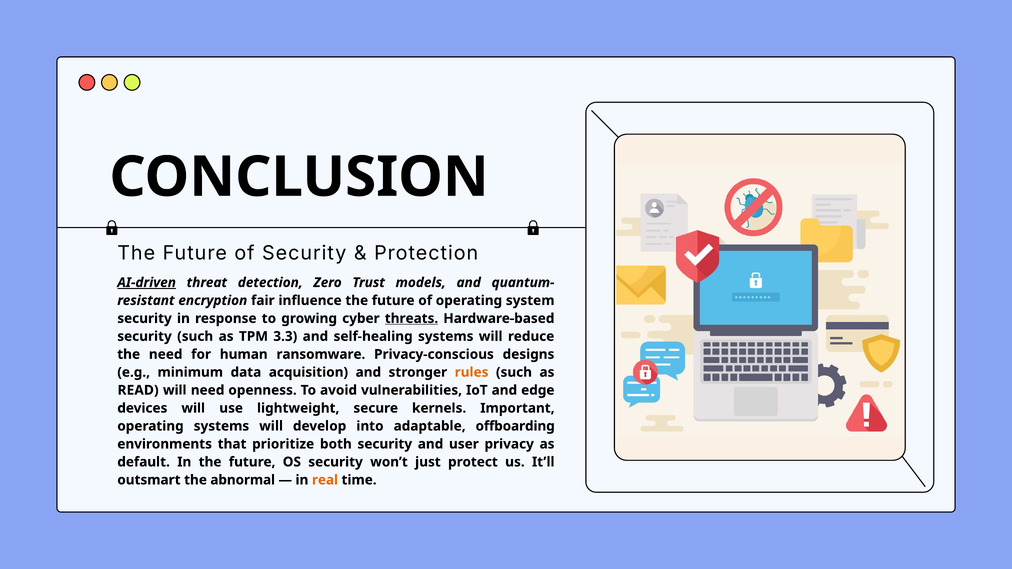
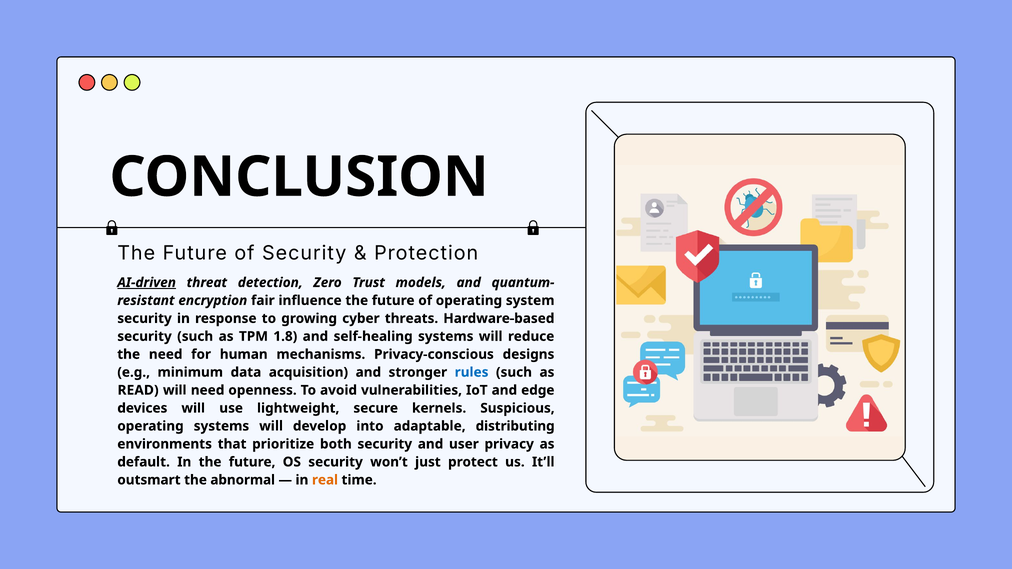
threats underline: present -> none
3.3: 3.3 -> 1.8
ransomware: ransomware -> mechanisms
rules colour: orange -> blue
Important: Important -> Suspicious
offboarding: offboarding -> distributing
